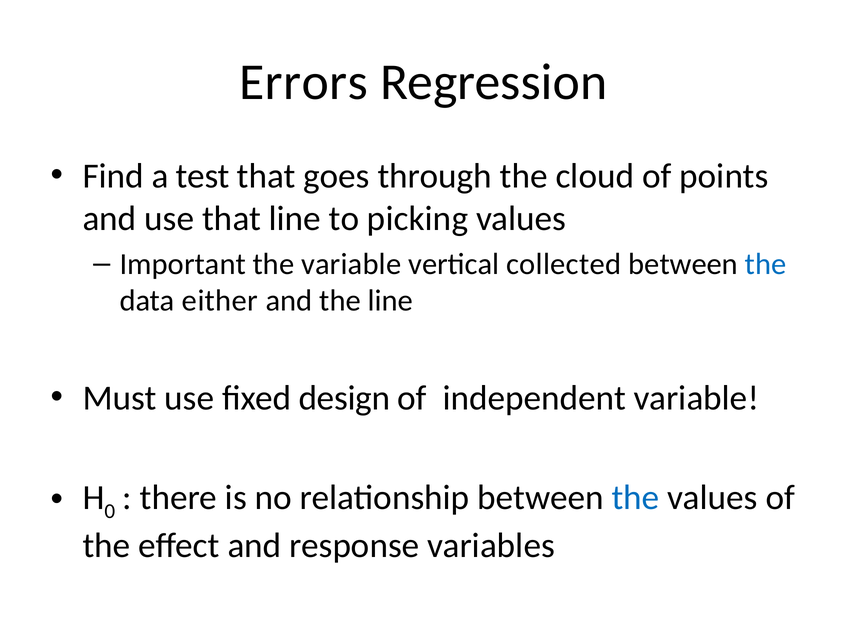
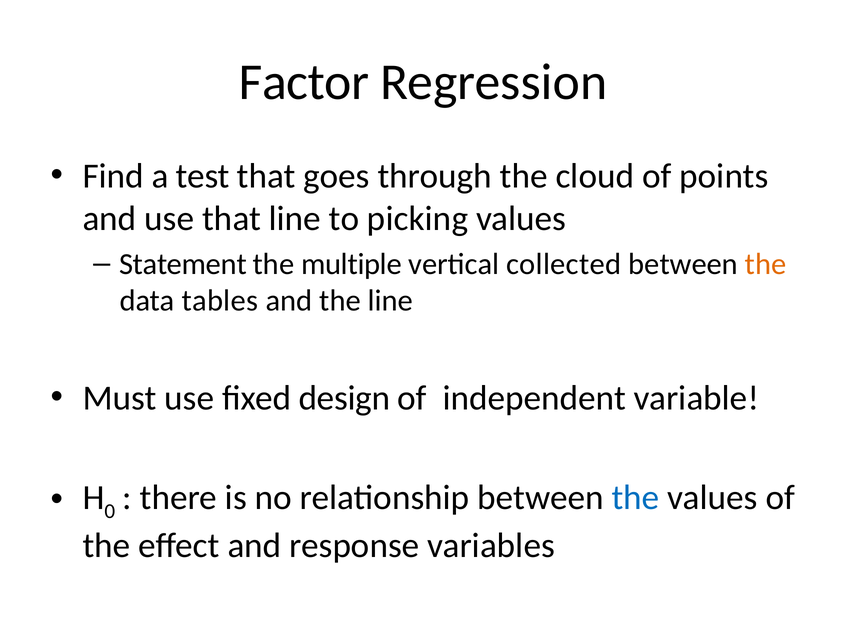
Errors: Errors -> Factor
Important: Important -> Statement
the variable: variable -> multiple
the at (766, 264) colour: blue -> orange
either: either -> tables
